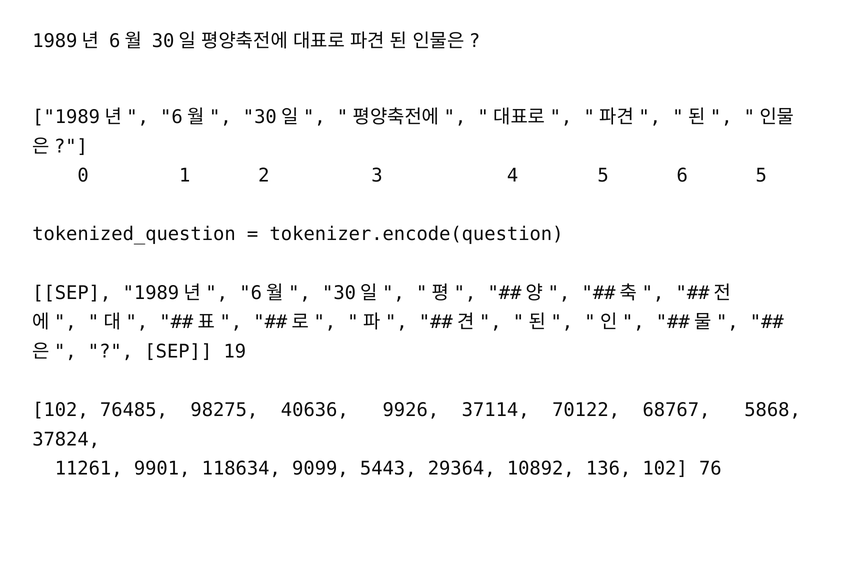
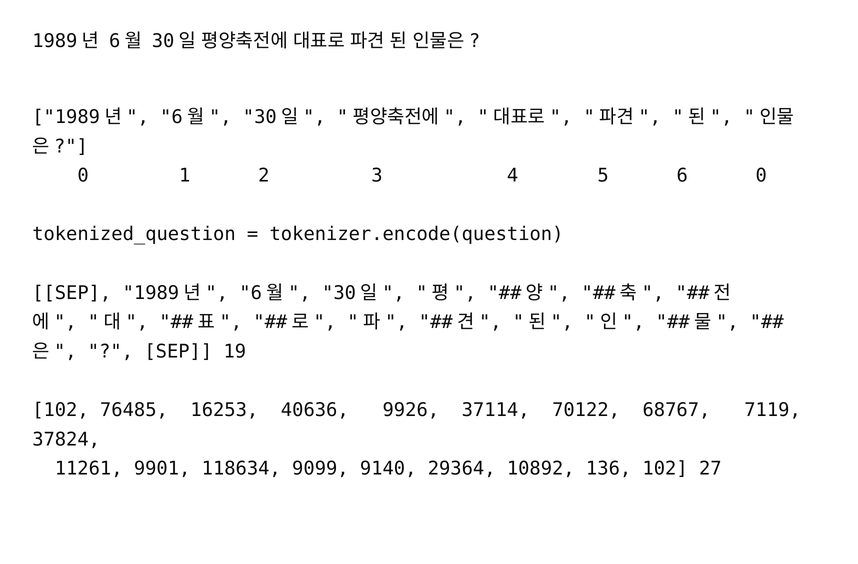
6 5: 5 -> 0
98275: 98275 -> 16253
5868: 5868 -> 7119
5443: 5443 -> 9140
76: 76 -> 27
